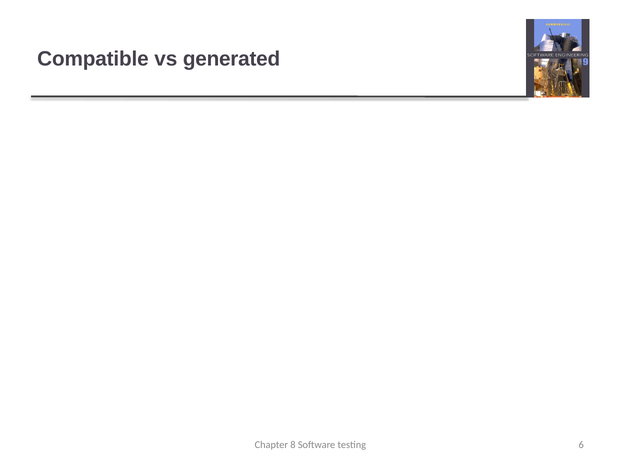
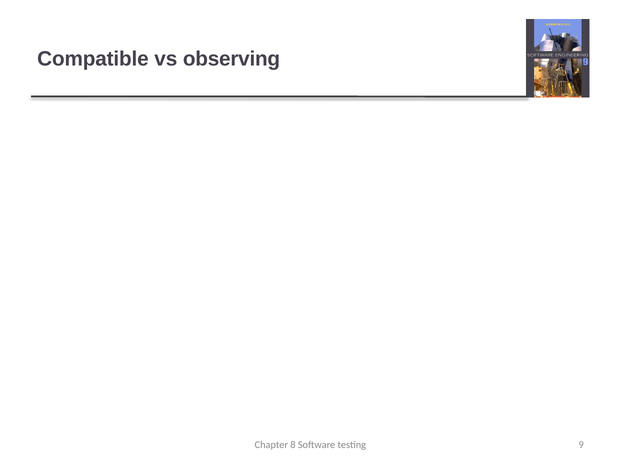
generated: generated -> observing
6: 6 -> 9
